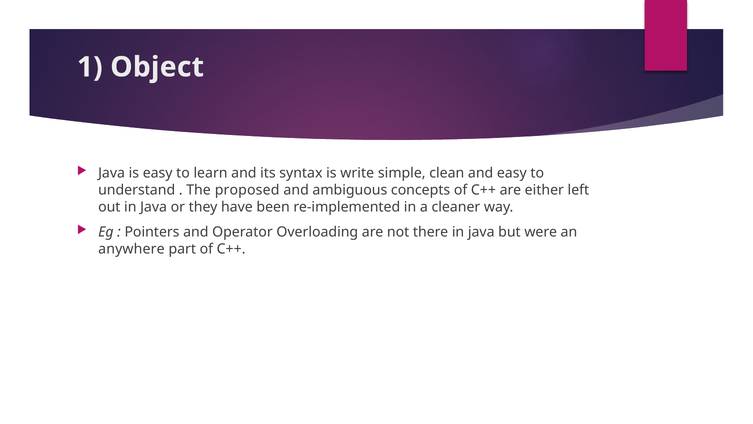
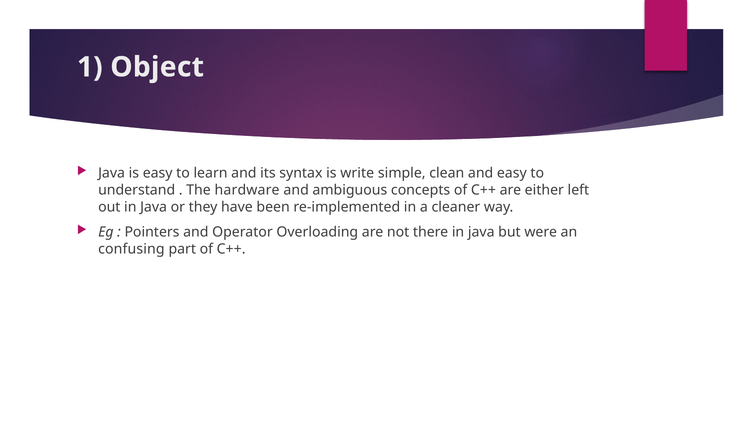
proposed: proposed -> hardware
anywhere: anywhere -> confusing
